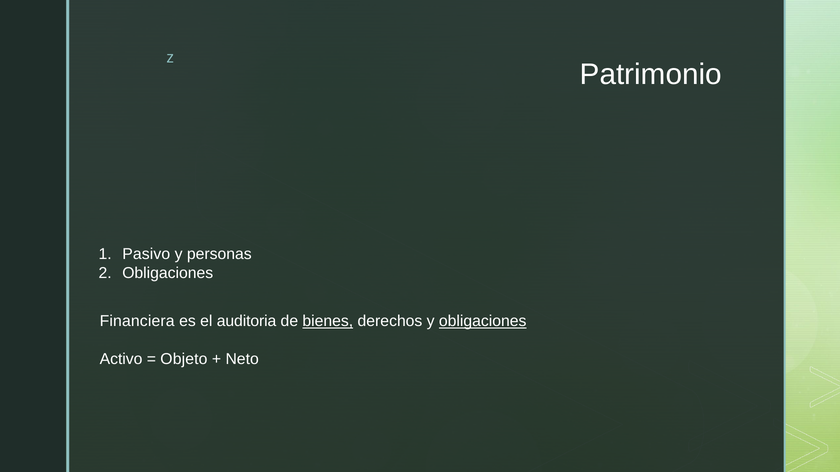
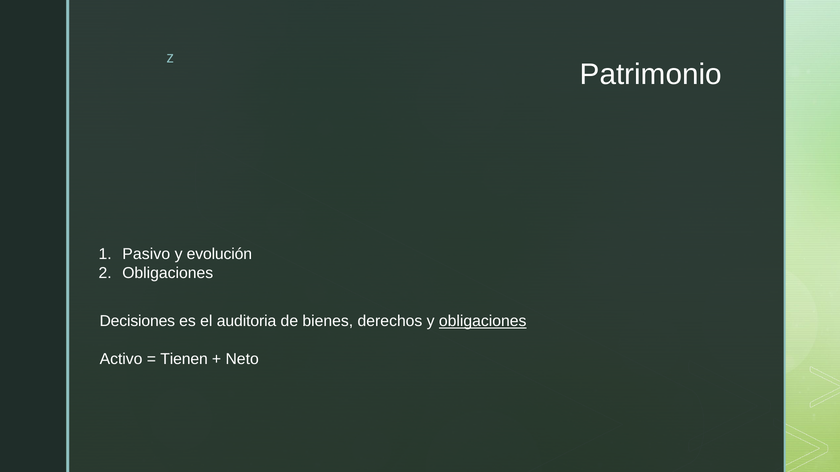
personas: personas -> evolución
Financiera: Financiera -> Decisiones
bienes underline: present -> none
Objeto: Objeto -> Tienen
